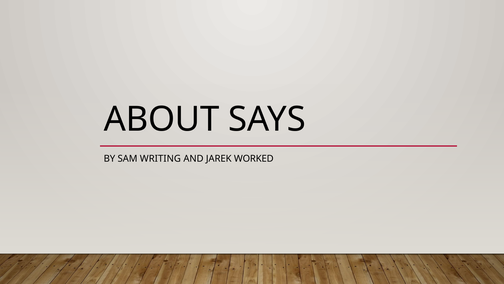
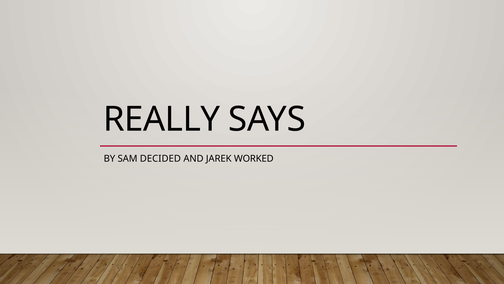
ABOUT: ABOUT -> REALLY
WRITING: WRITING -> DECIDED
